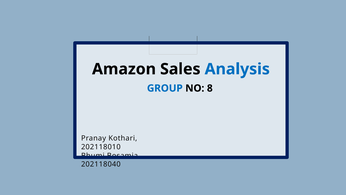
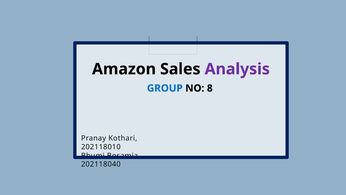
Analysis colour: blue -> purple
